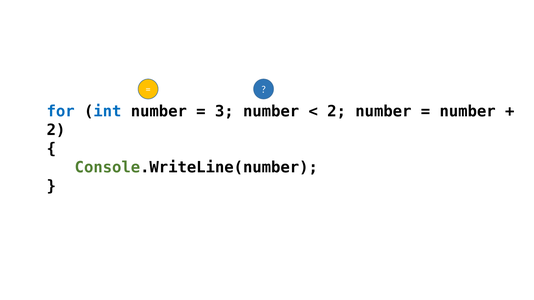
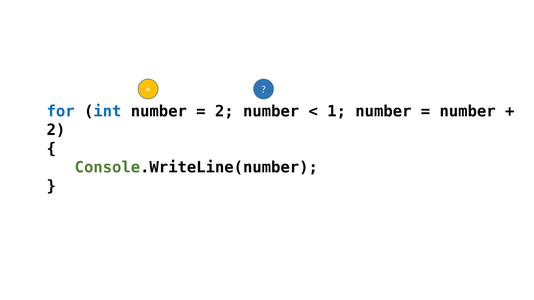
3 at (224, 112): 3 -> 2
2 at (337, 112): 2 -> 1
